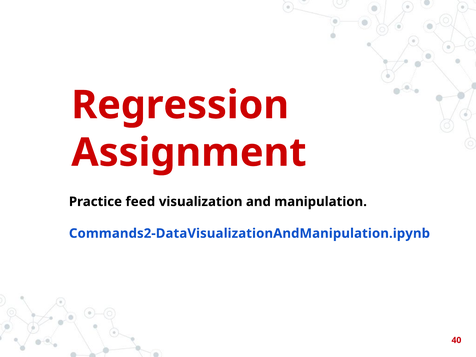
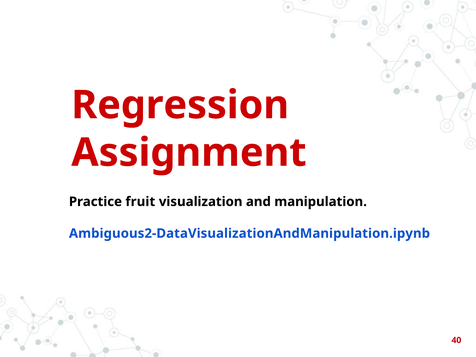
feed: feed -> fruit
Commands2-DataVisualizationAndManipulation.ipynb: Commands2-DataVisualizationAndManipulation.ipynb -> Ambiguous2-DataVisualizationAndManipulation.ipynb
